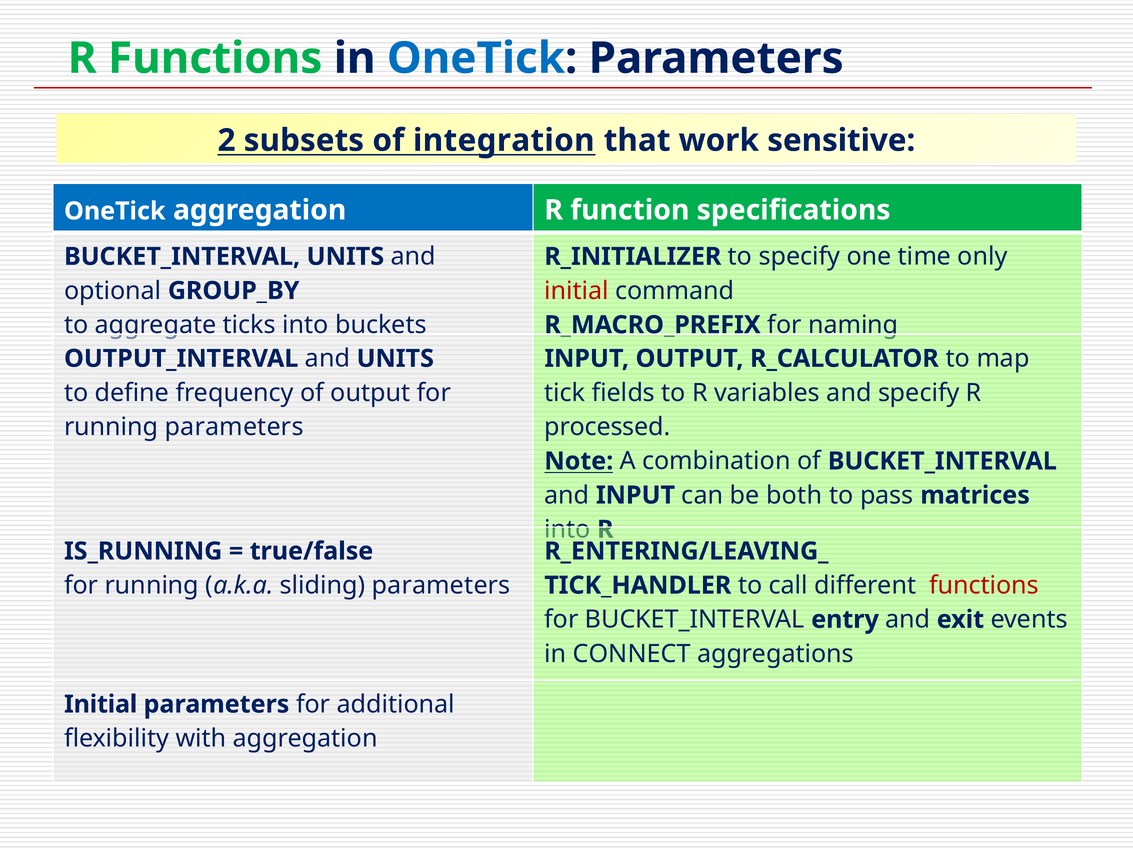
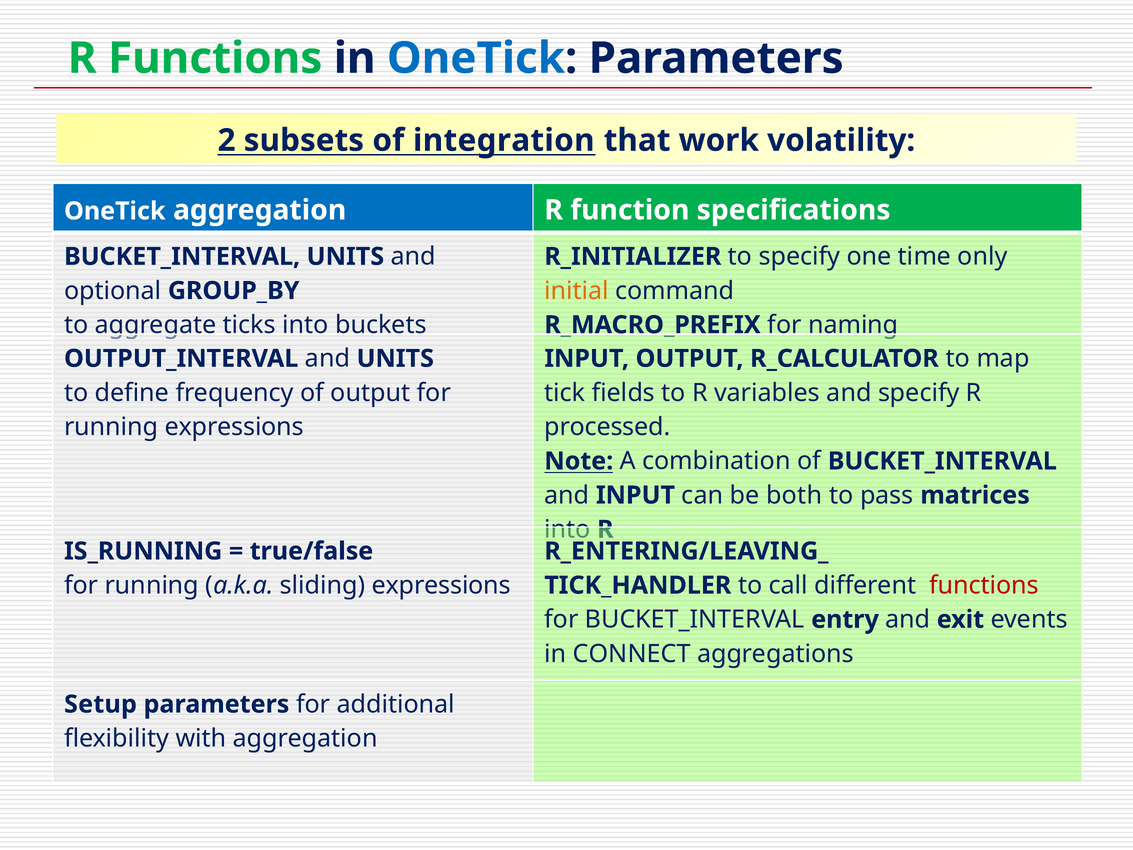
sensitive: sensitive -> volatility
initial at (577, 291) colour: red -> orange
running parameters: parameters -> expressions
sliding parameters: parameters -> expressions
Initial at (101, 704): Initial -> Setup
